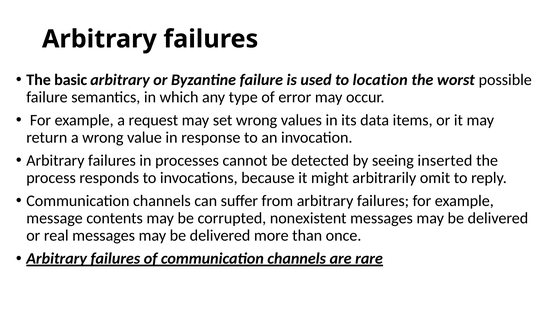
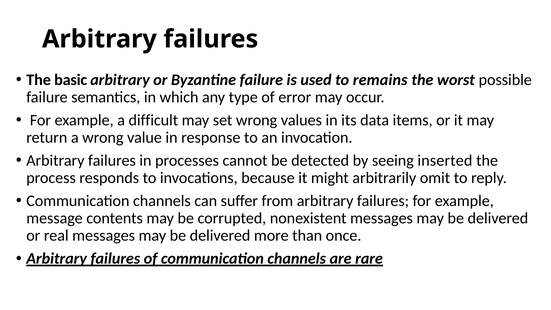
location: location -> remains
request: request -> difficult
